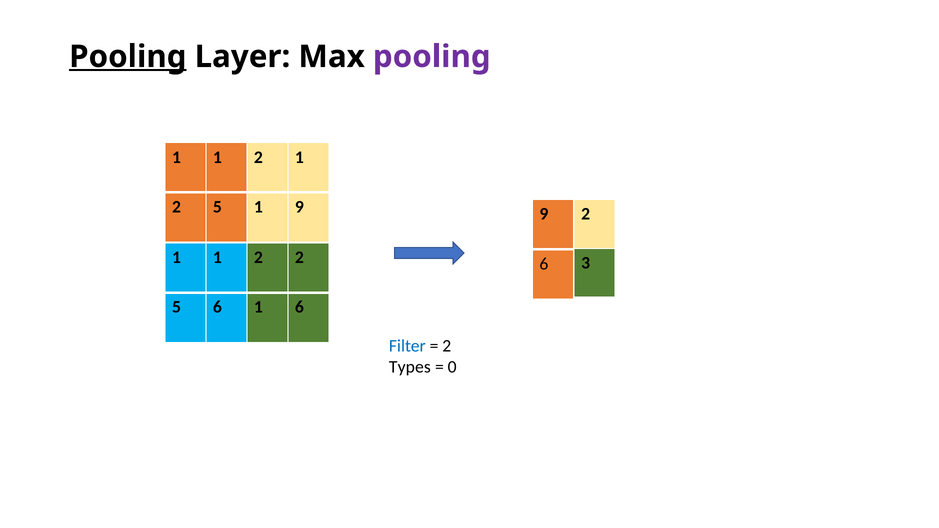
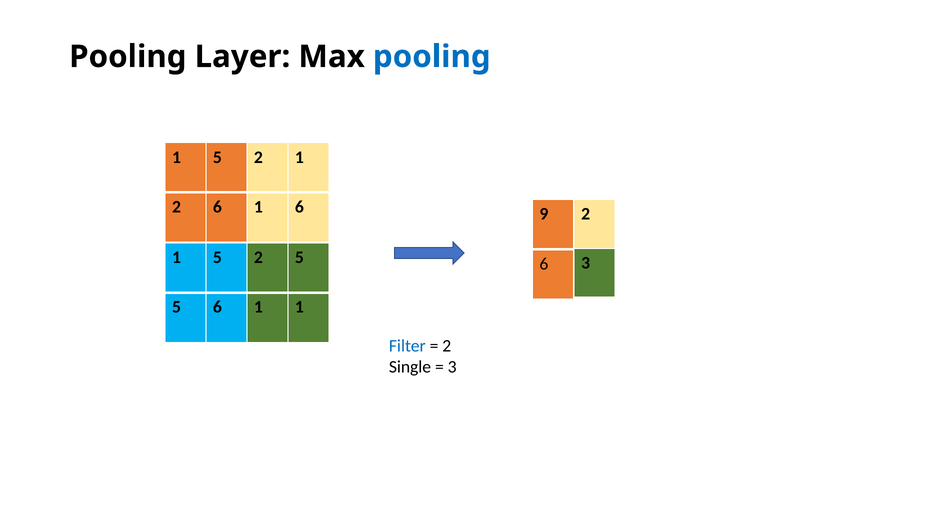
Pooling at (128, 57) underline: present -> none
pooling at (432, 57) colour: purple -> blue
1 at (217, 157): 1 -> 5
2 5: 5 -> 6
1 9: 9 -> 6
1 at (217, 258): 1 -> 5
2 2: 2 -> 5
6 at (299, 307): 6 -> 1
Types: Types -> Single
0 at (452, 367): 0 -> 3
